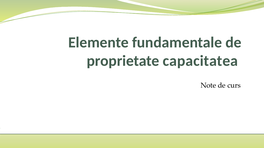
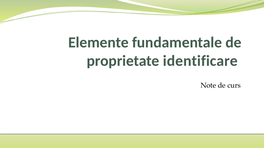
capacitatea: capacitatea -> identificare
